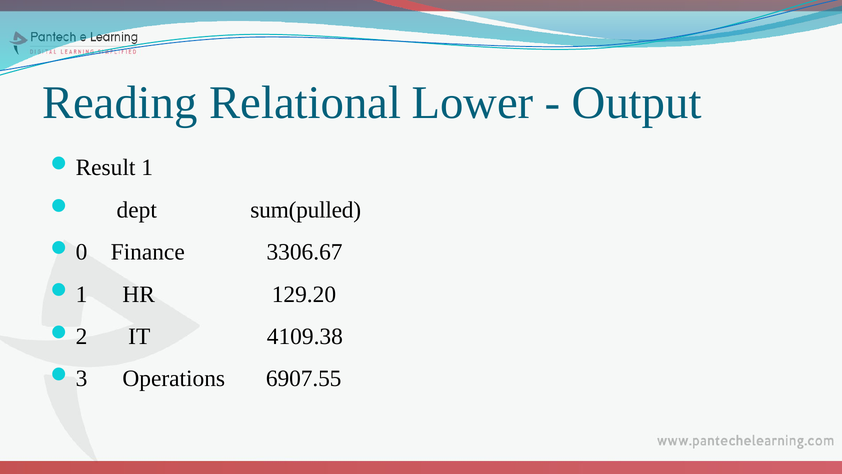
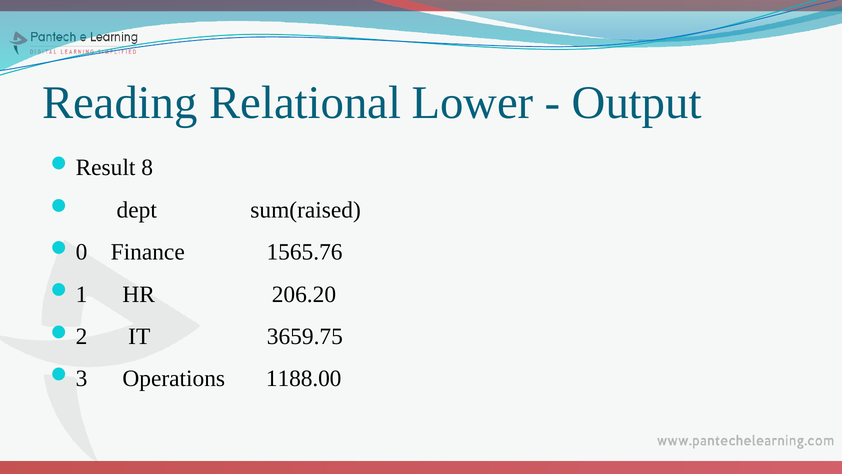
1: 1 -> 8
sum(pulled: sum(pulled -> sum(raised
3306.67: 3306.67 -> 1565.76
129.20: 129.20 -> 206.20
4109.38: 4109.38 -> 3659.75
6907.55: 6907.55 -> 1188.00
